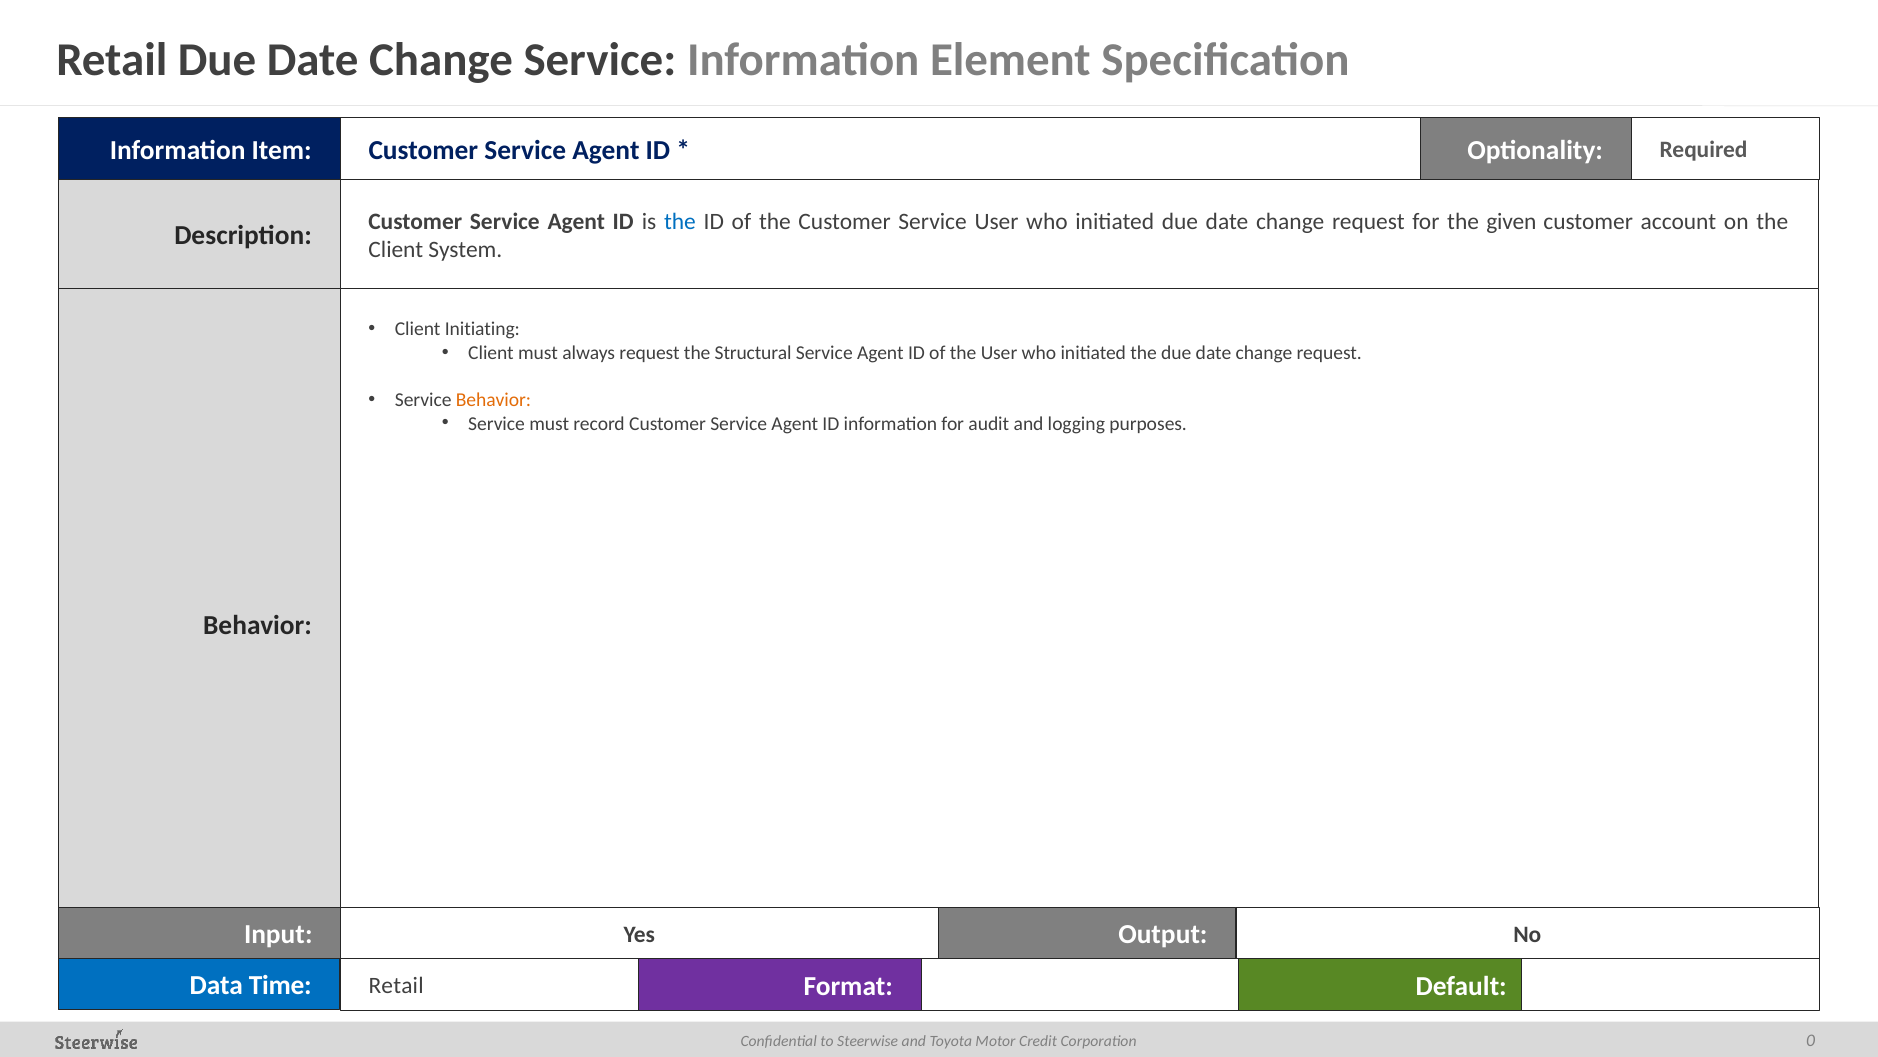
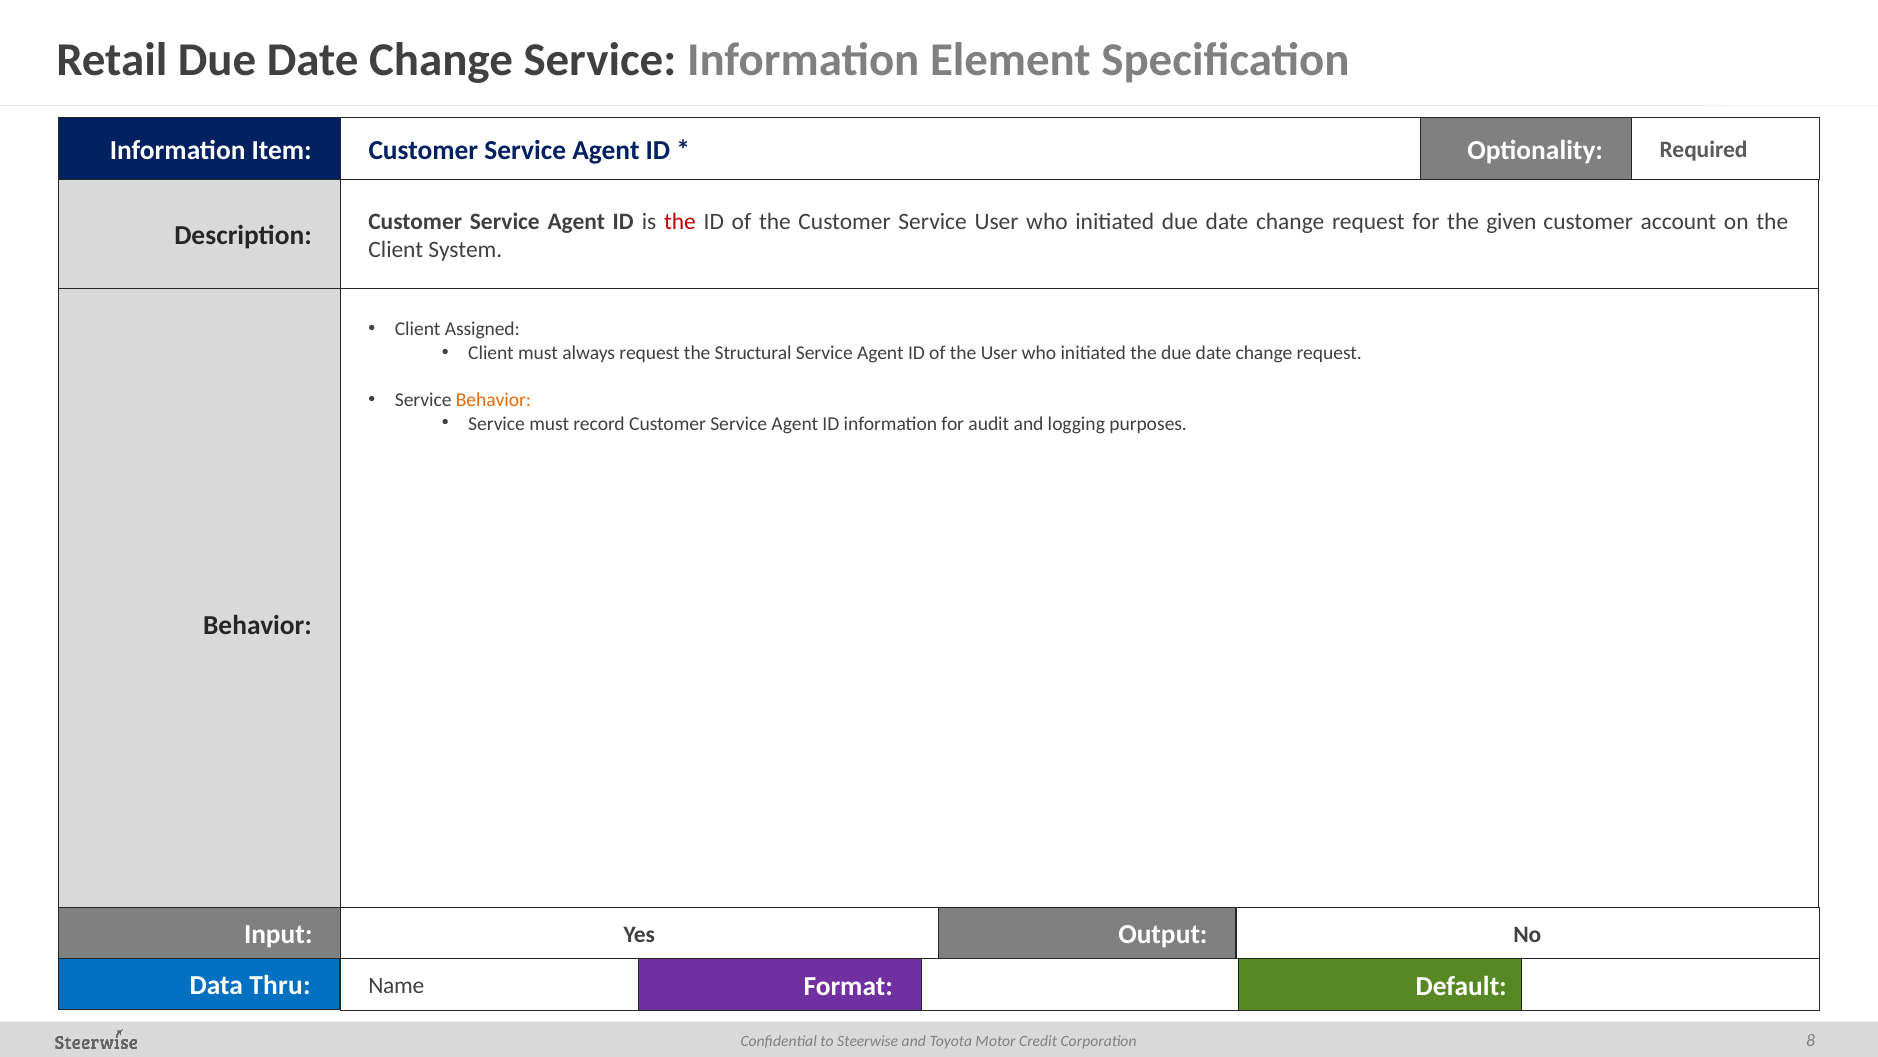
the at (680, 221) colour: blue -> red
Initiating: Initiating -> Assigned
Time: Time -> Thru
Retail at (396, 985): Retail -> Name
0: 0 -> 8
